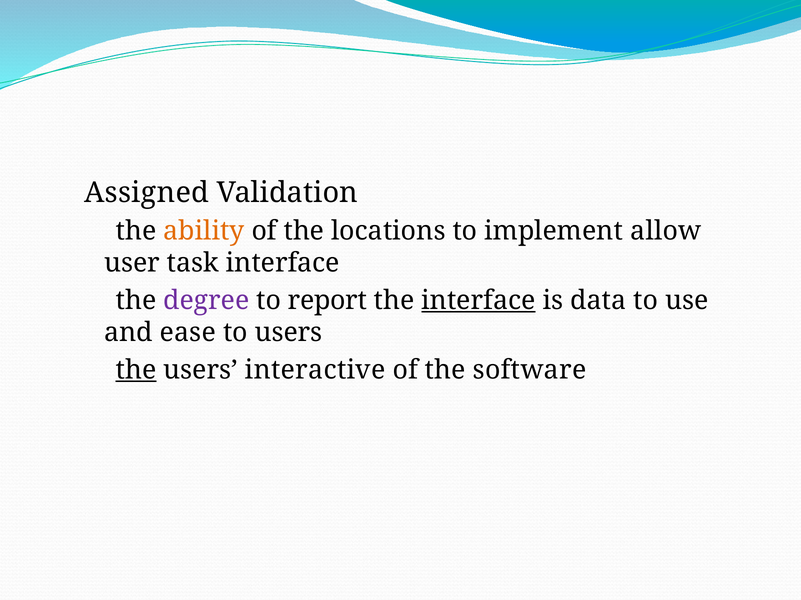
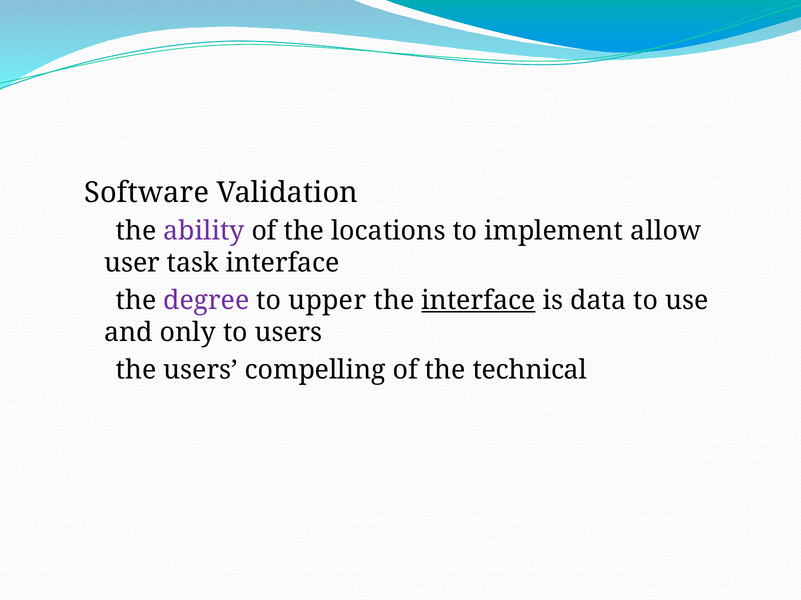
Assigned: Assigned -> Software
ability colour: orange -> purple
report: report -> upper
ease: ease -> only
the at (136, 370) underline: present -> none
interactive: interactive -> compelling
software: software -> technical
